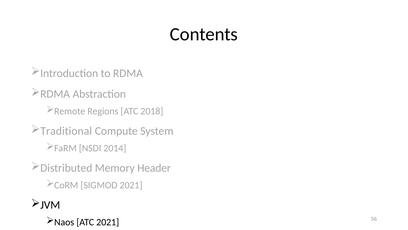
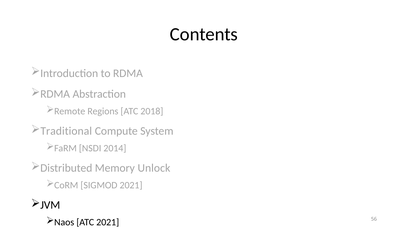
Header: Header -> Unlock
